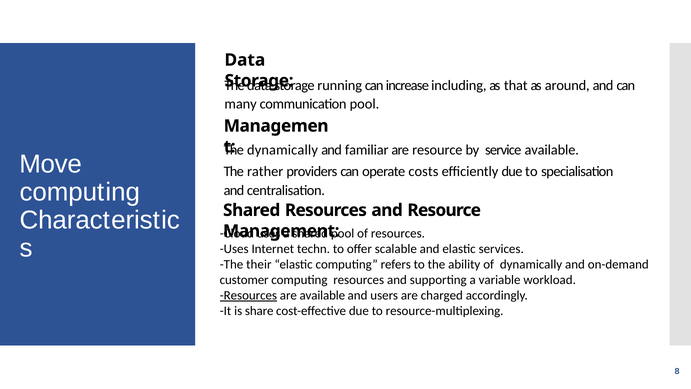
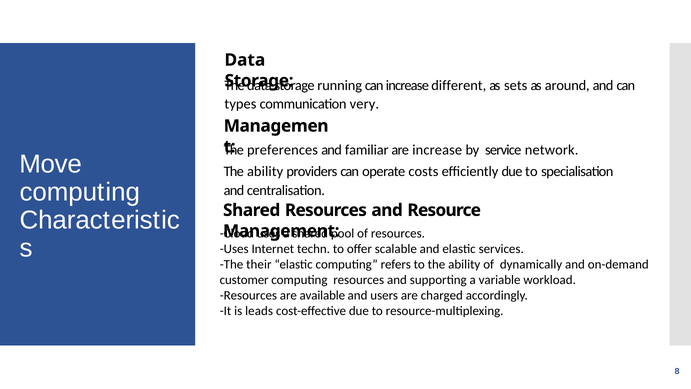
including: including -> different
that: that -> sets
many: many -> types
communication pool: pool -> very
dynamically at (282, 150): dynamically -> preferences
are resource: resource -> increase
service available: available -> network
rather at (265, 171): rather -> ability
Resources at (248, 295) underline: present -> none
share: share -> leads
